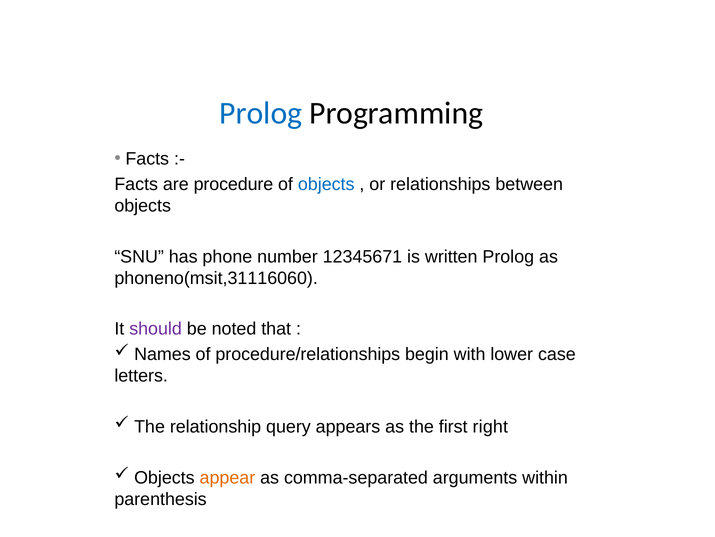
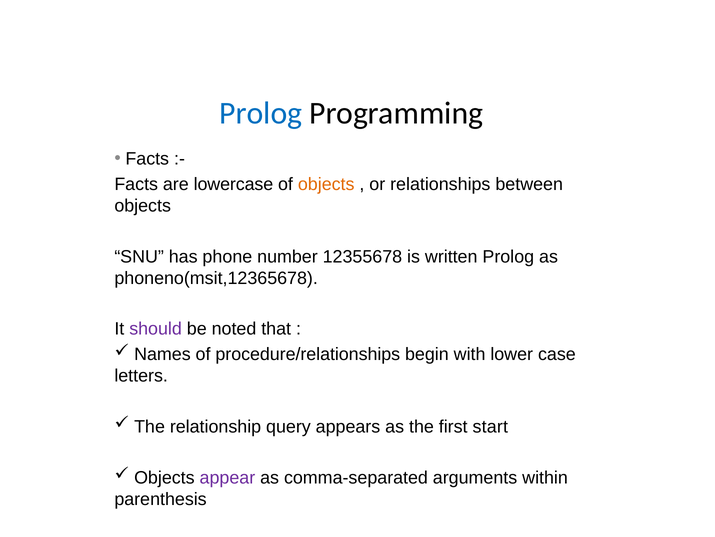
procedure: procedure -> lowercase
objects at (326, 184) colour: blue -> orange
12345671: 12345671 -> 12355678
phoneno(msit,31116060: phoneno(msit,31116060 -> phoneno(msit,12365678
right: right -> start
appear colour: orange -> purple
